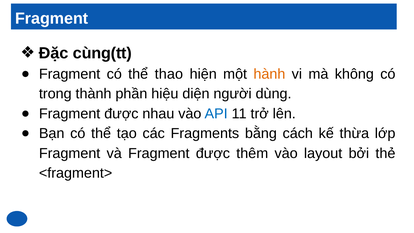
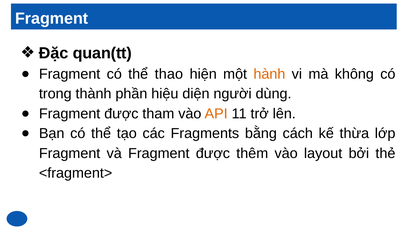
cùng(tt: cùng(tt -> quan(tt
nhau: nhau -> tham
API colour: blue -> orange
